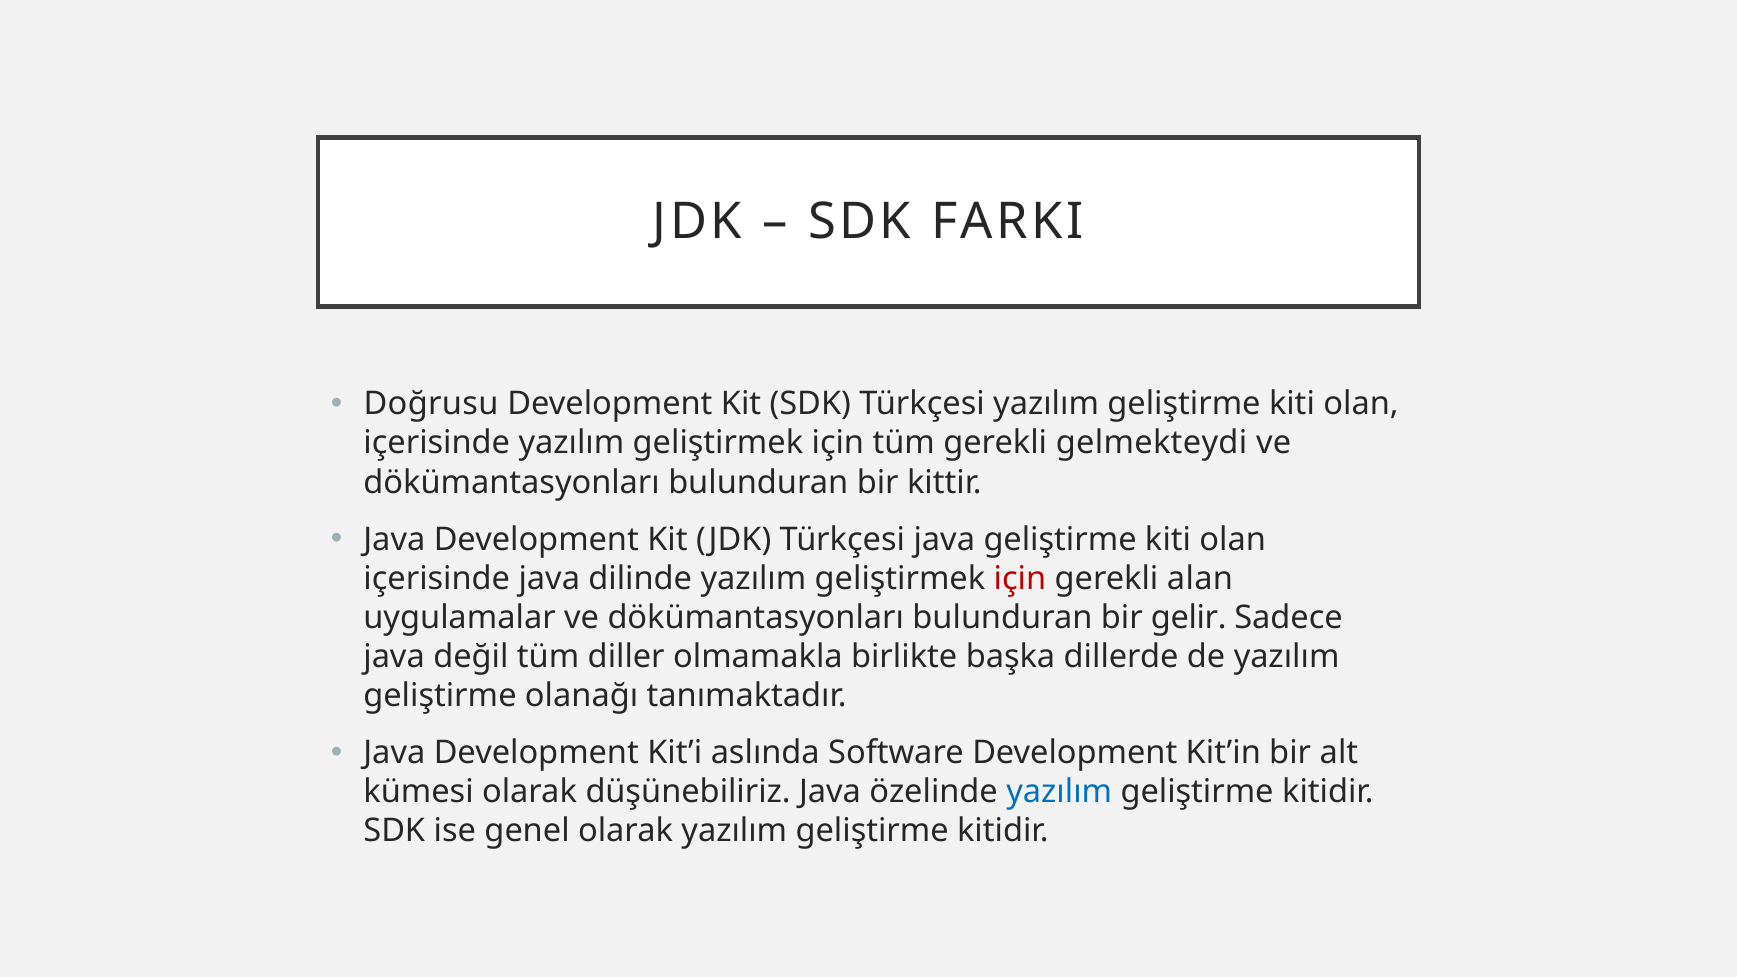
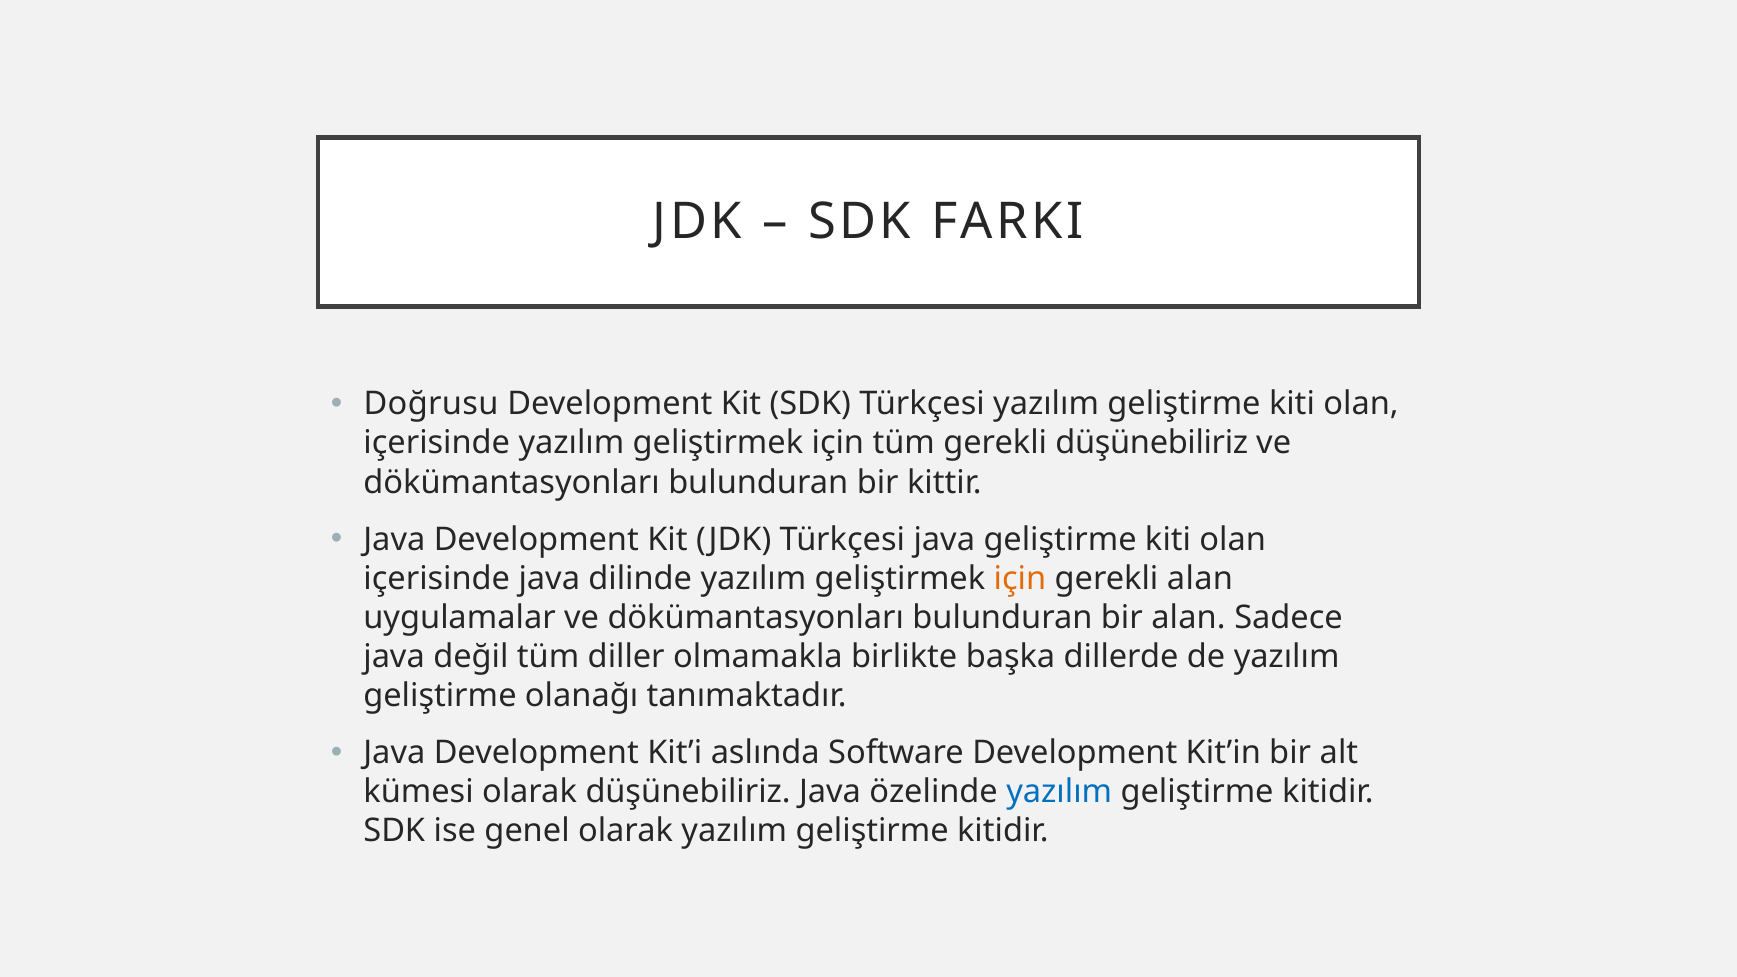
gerekli gelmekteydi: gelmekteydi -> düşünebiliriz
için at (1020, 579) colour: red -> orange
bir gelir: gelir -> alan
